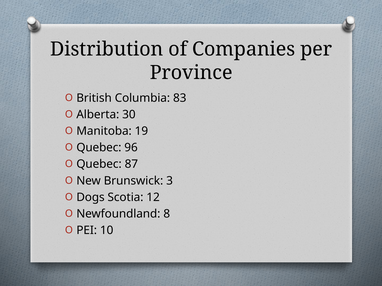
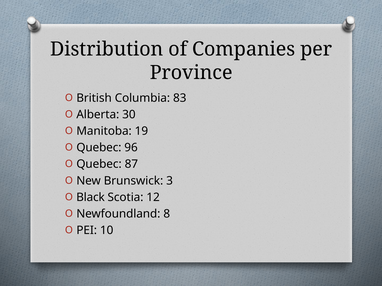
Dogs: Dogs -> Black
